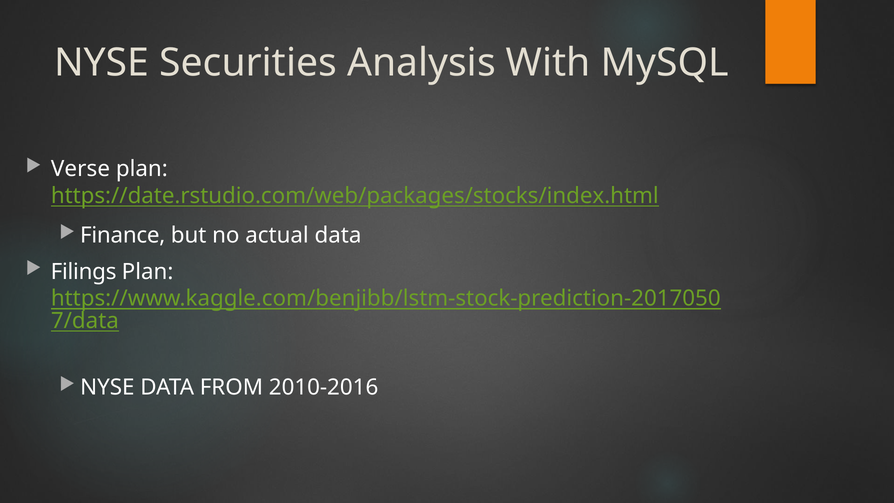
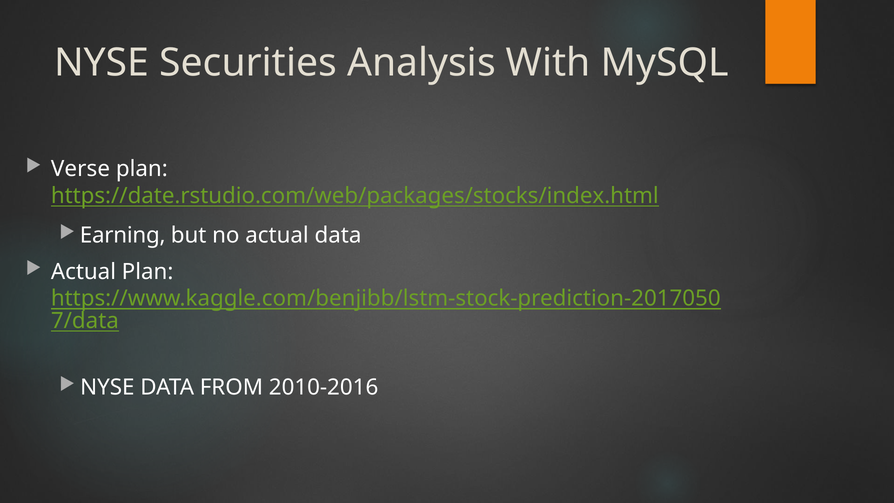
Finance: Finance -> Earning
Filings at (84, 272): Filings -> Actual
